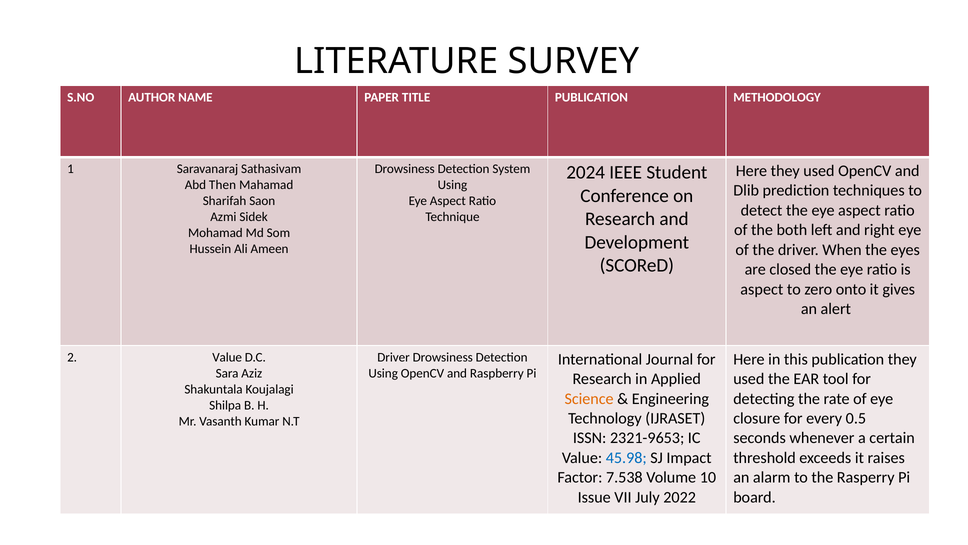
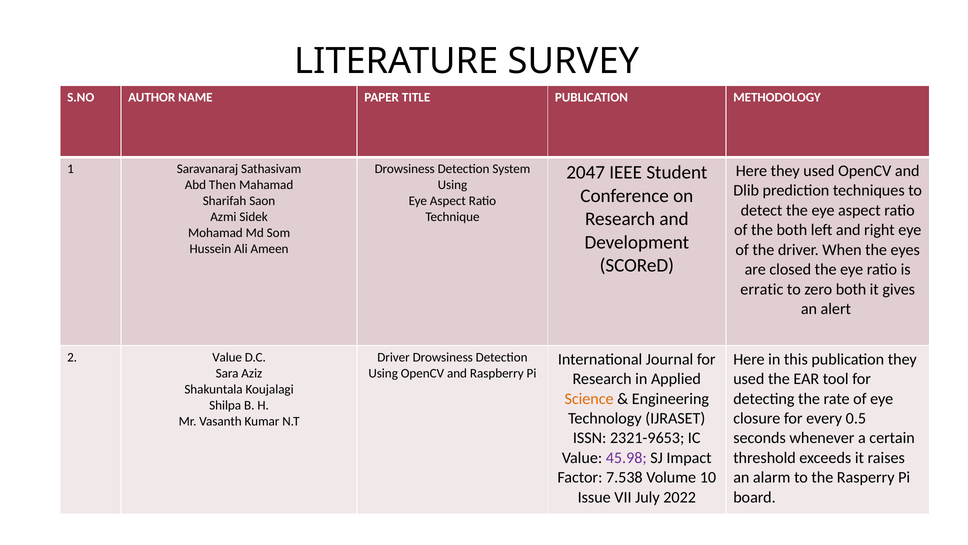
2024: 2024 -> 2047
aspect at (762, 289): aspect -> erratic
zero onto: onto -> both
45.98 colour: blue -> purple
